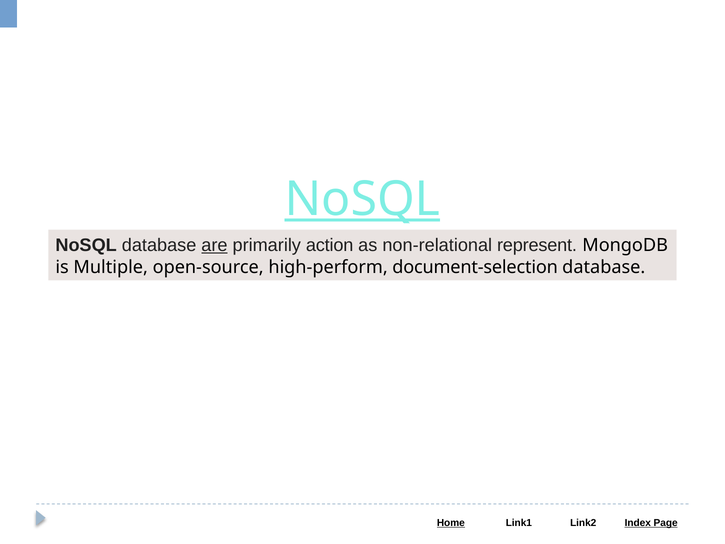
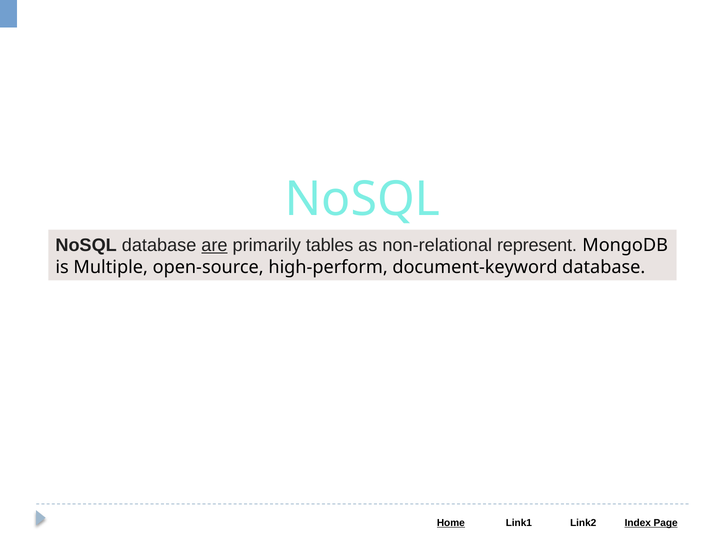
NoSQL at (362, 199) underline: present -> none
action: action -> tables
document-selection: document-selection -> document-keyword
